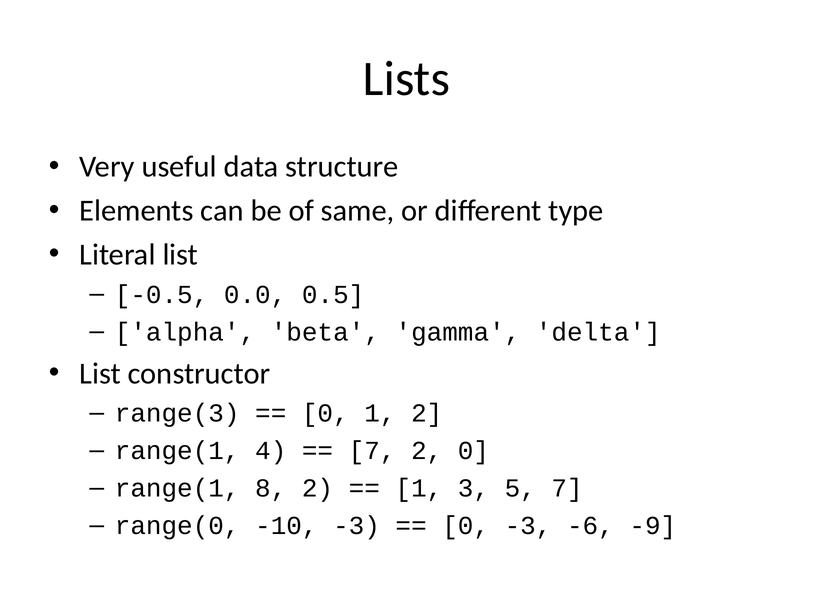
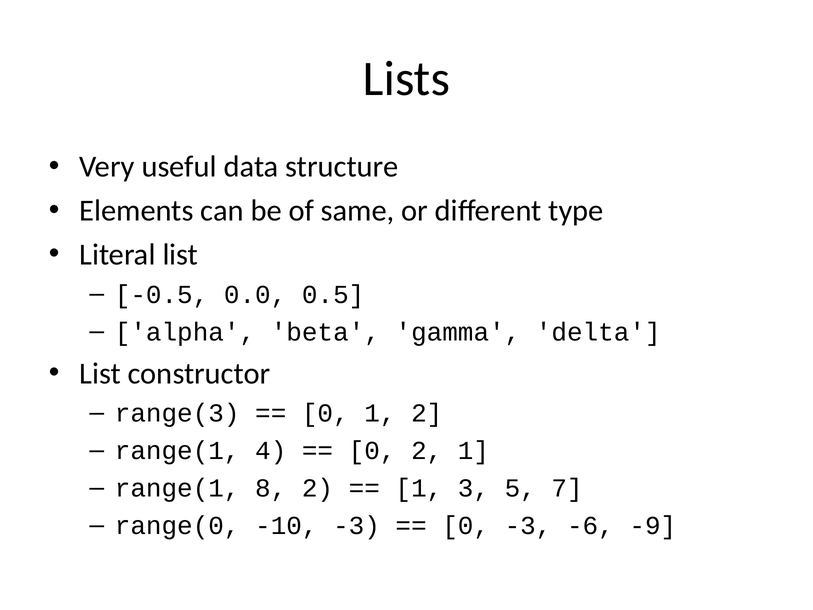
7 at (372, 451): 7 -> 0
2 0: 0 -> 1
